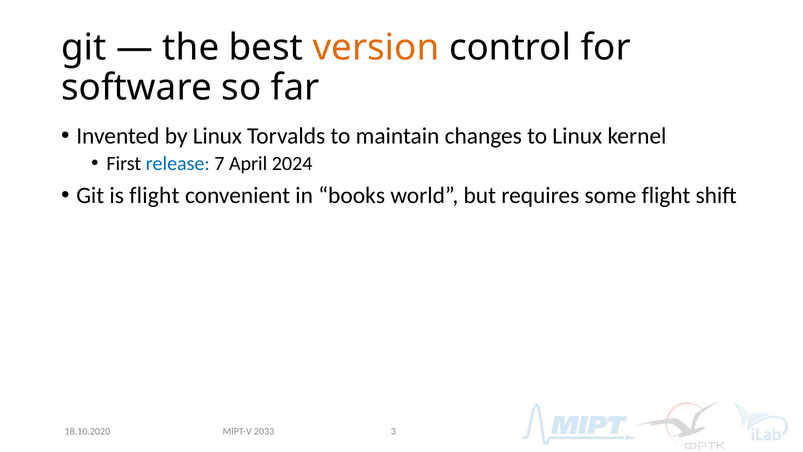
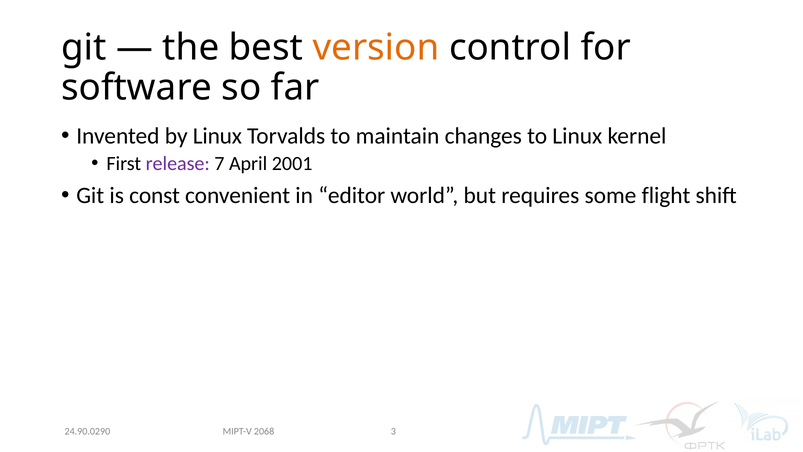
release colour: blue -> purple
2024: 2024 -> 2001
is flight: flight -> const
books: books -> editor
2033: 2033 -> 2068
18.10.2020: 18.10.2020 -> 24.90.0290
